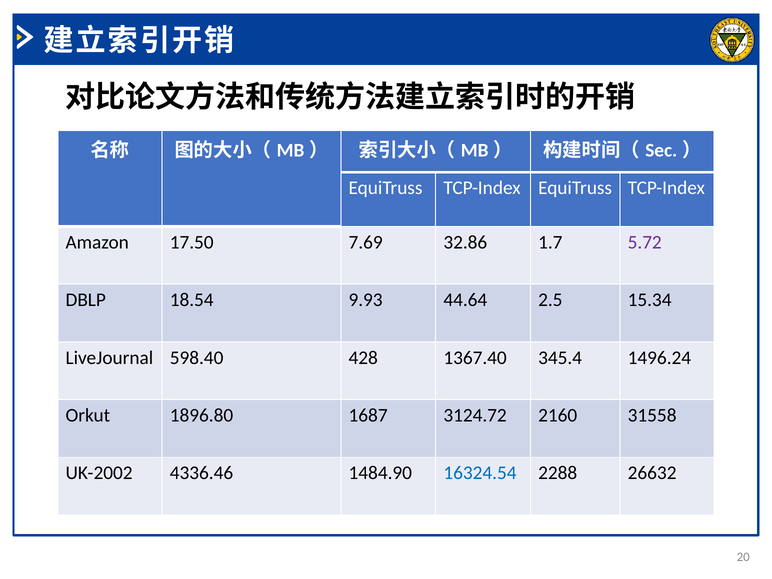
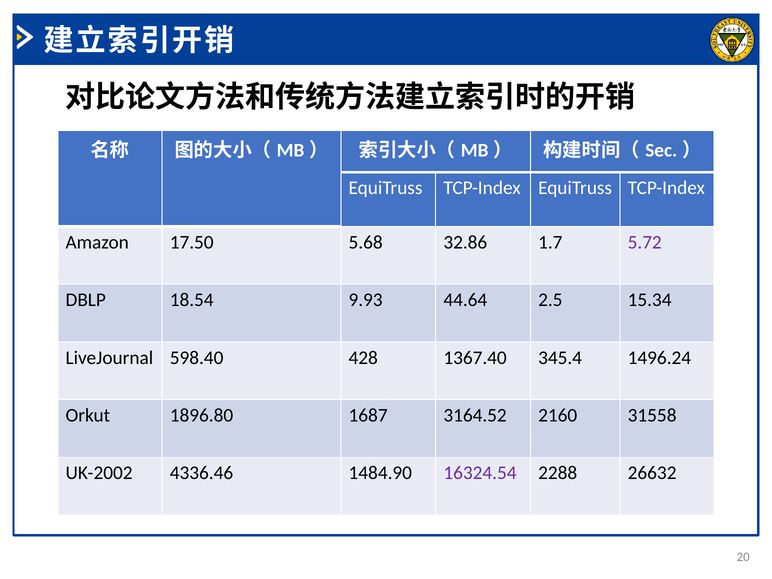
7.69: 7.69 -> 5.68
3124.72: 3124.72 -> 3164.52
16324.54 colour: blue -> purple
